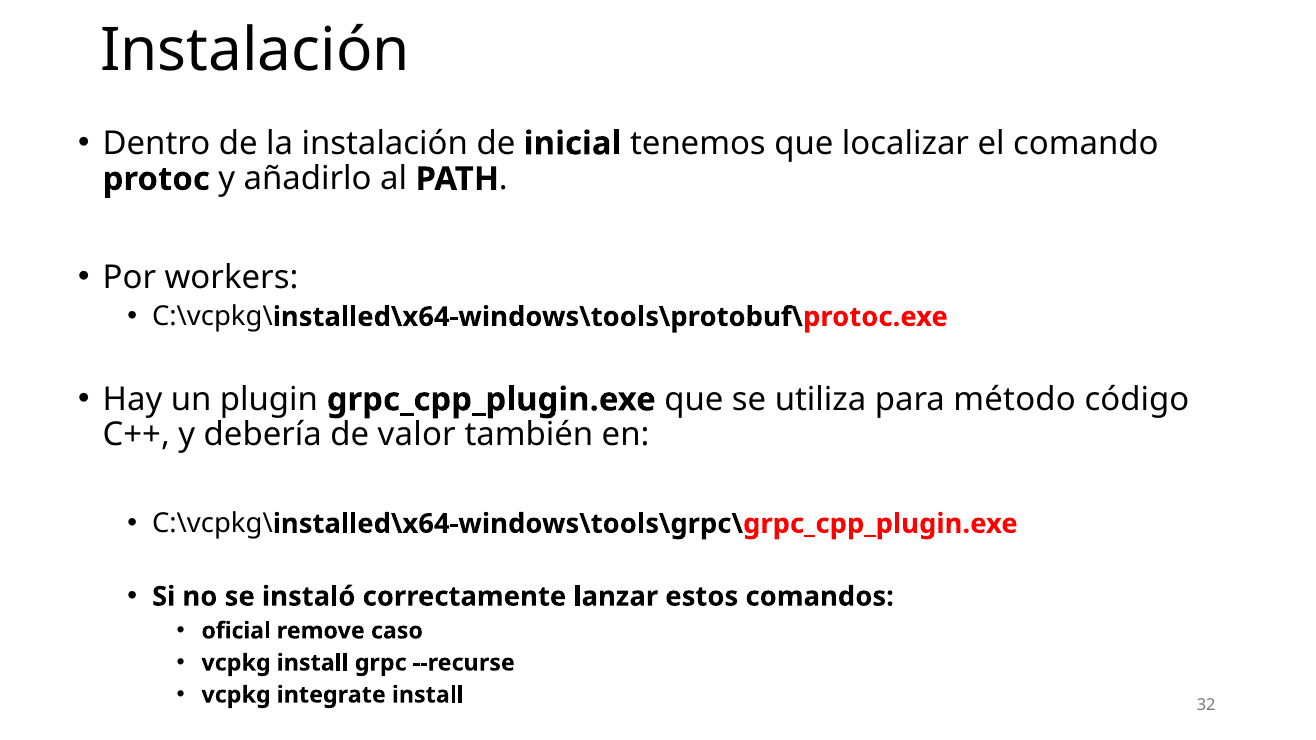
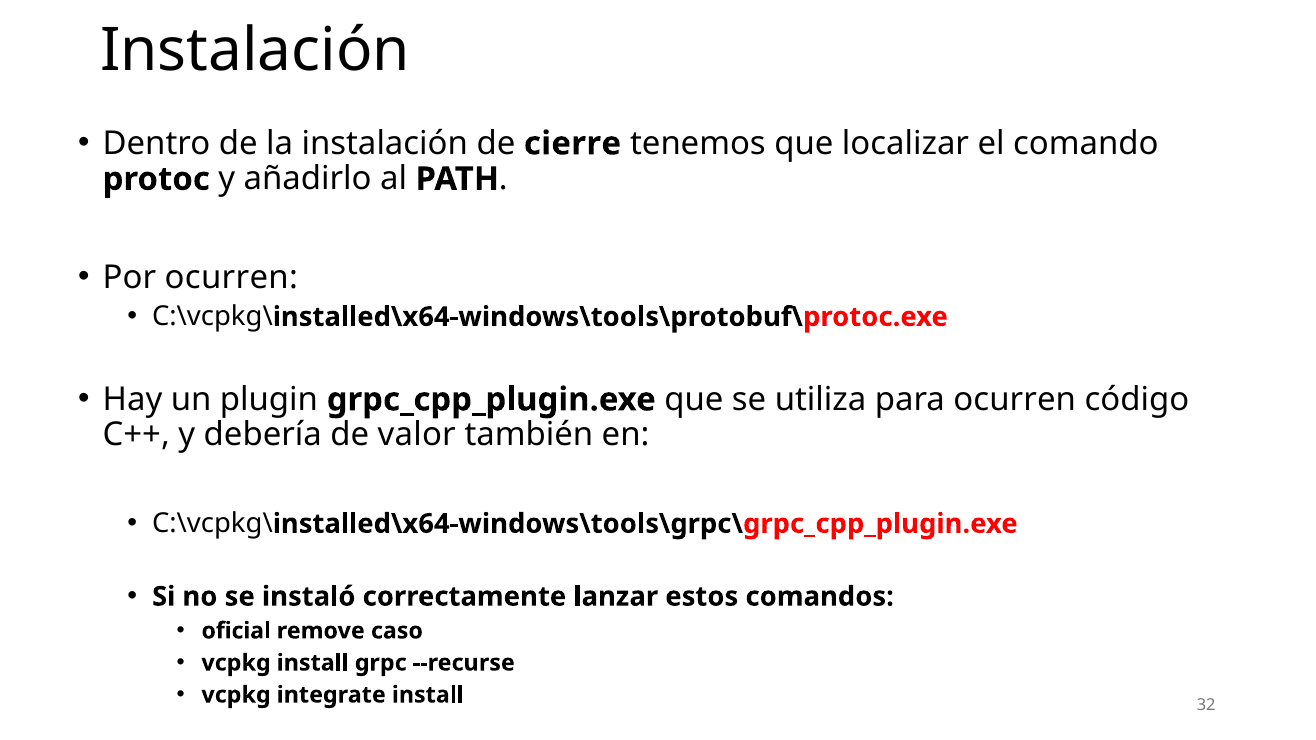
inicial: inicial -> cierre
Por workers: workers -> ocurren
para método: método -> ocurren
